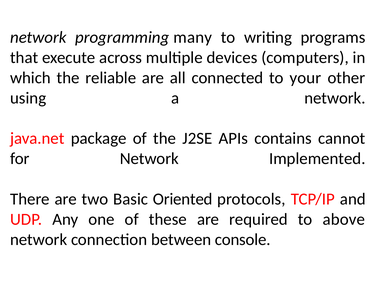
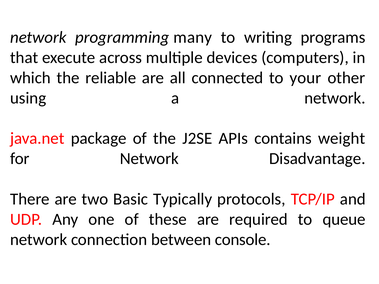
cannot: cannot -> weight
Implemented: Implemented -> Disadvantage
Oriented: Oriented -> Typically
above: above -> queue
